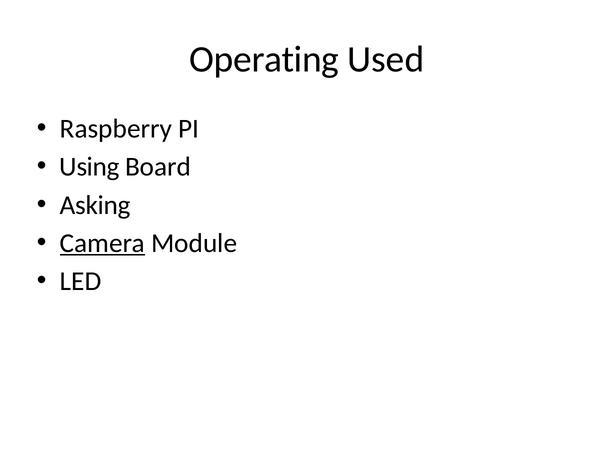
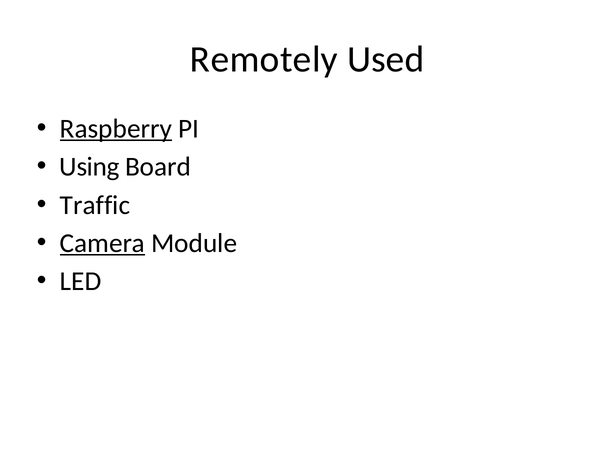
Operating: Operating -> Remotely
Raspberry underline: none -> present
Asking: Asking -> Traffic
